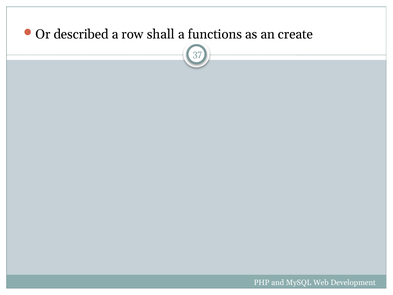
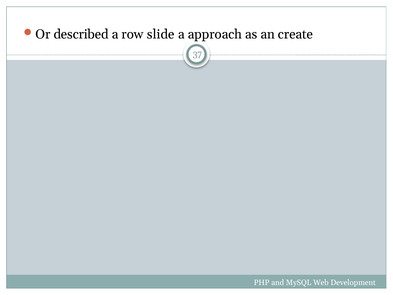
shall: shall -> slide
functions: functions -> approach
